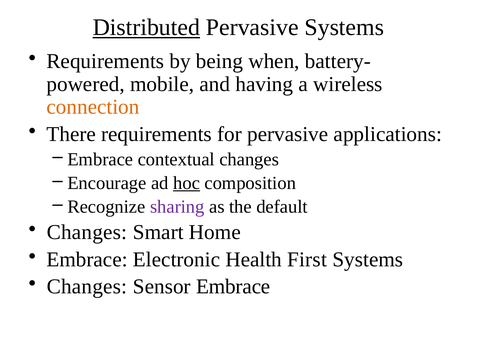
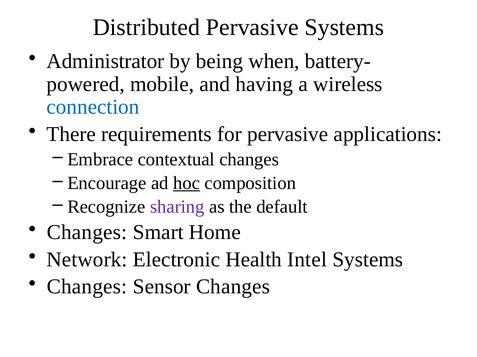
Distributed underline: present -> none
Requirements at (105, 61): Requirements -> Administrator
connection colour: orange -> blue
Embrace at (87, 260): Embrace -> Network
First: First -> Intel
Sensor Embrace: Embrace -> Changes
